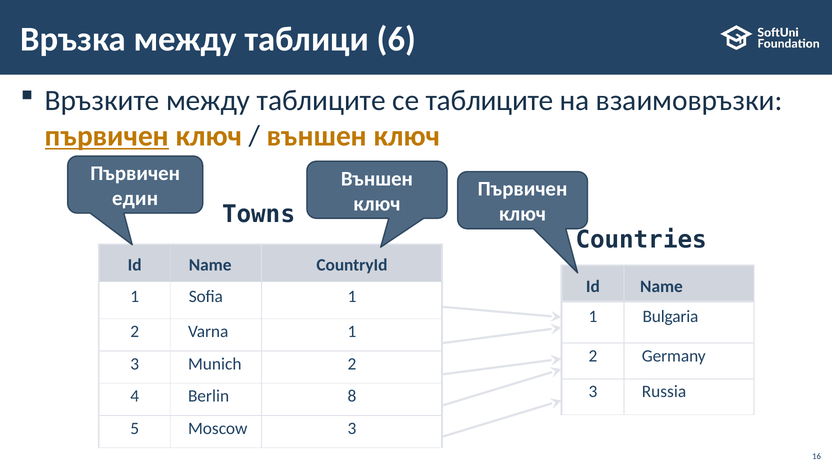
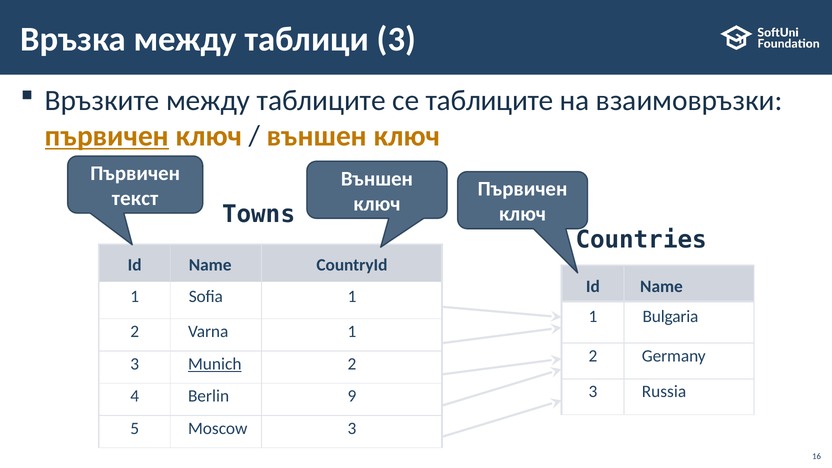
таблици 6: 6 -> 3
един: един -> текст
Munich underline: none -> present
8: 8 -> 9
